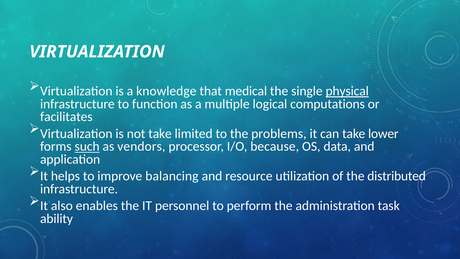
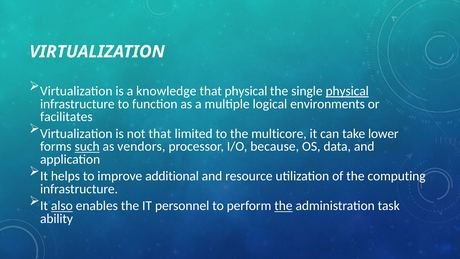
that medical: medical -> physical
computations: computations -> environments
not take: take -> that
problems: problems -> multicore
balancing: balancing -> additional
distributed: distributed -> computing
also underline: none -> present
the at (283, 206) underline: none -> present
